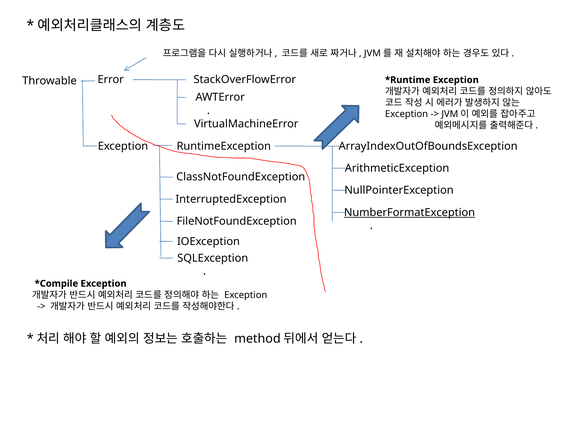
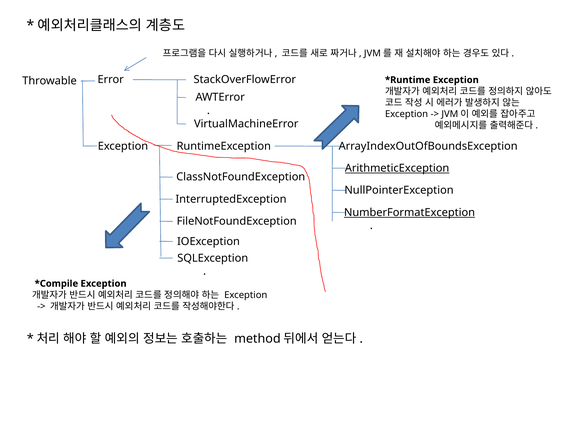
ArithmeticException underline: none -> present
